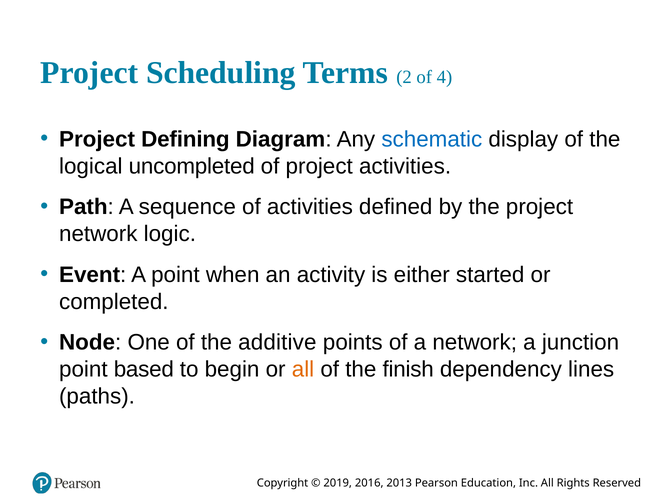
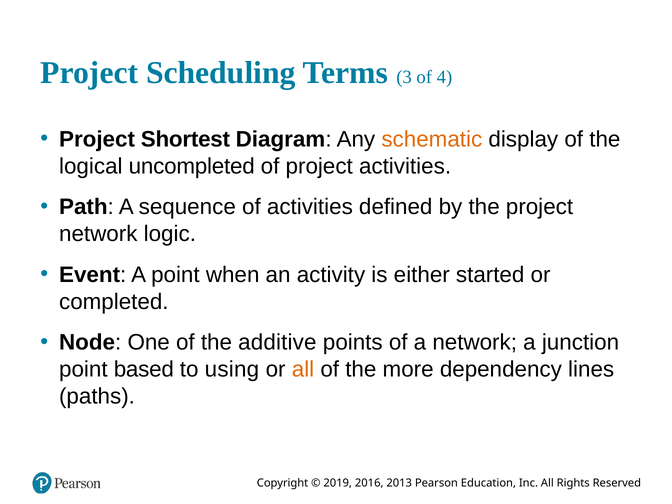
2: 2 -> 3
Defining: Defining -> Shortest
schematic colour: blue -> orange
begin: begin -> using
finish: finish -> more
